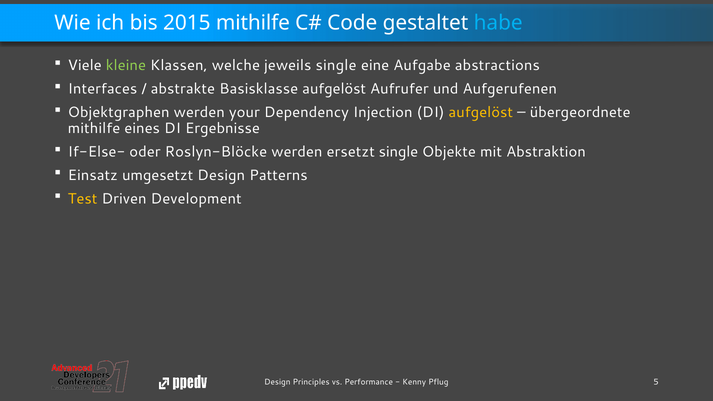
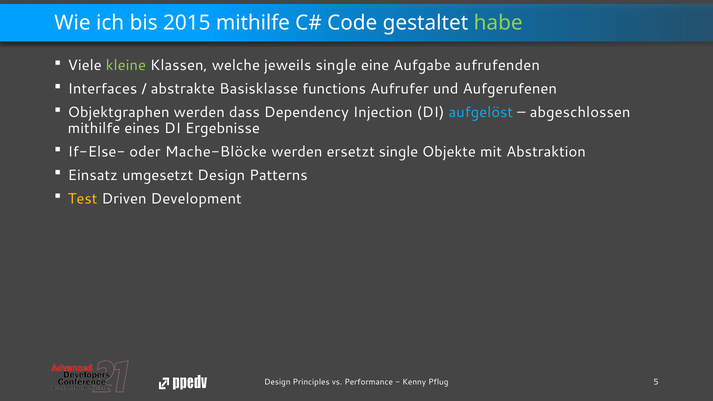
habe colour: light blue -> light green
abstractions: abstractions -> aufrufenden
Basisklasse aufgelöst: aufgelöst -> functions
your: your -> dass
aufgelöst at (481, 112) colour: yellow -> light blue
übergeordnete: übergeordnete -> abgeschlossen
Roslyn-Blöcke: Roslyn-Blöcke -> Mache-Blöcke
